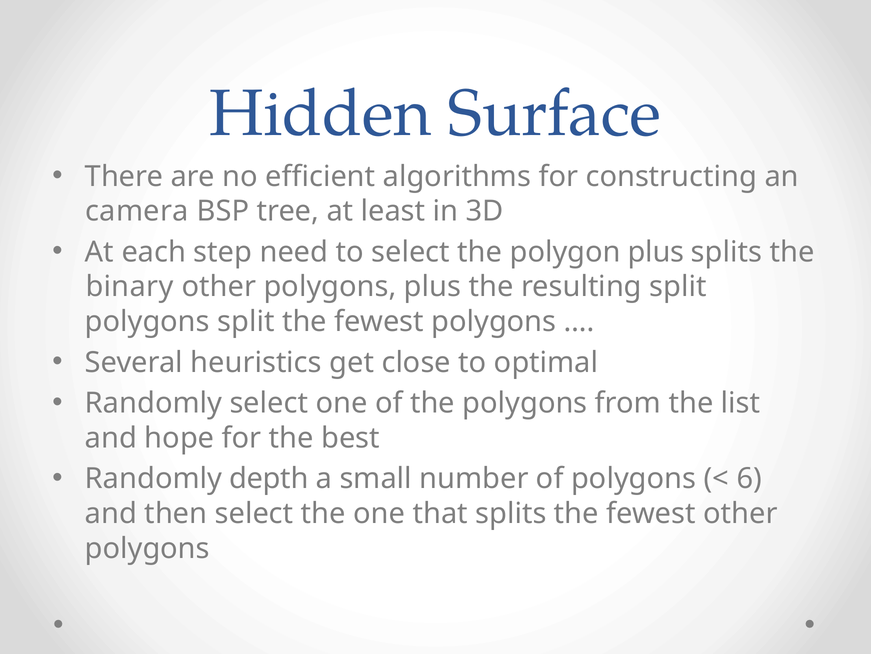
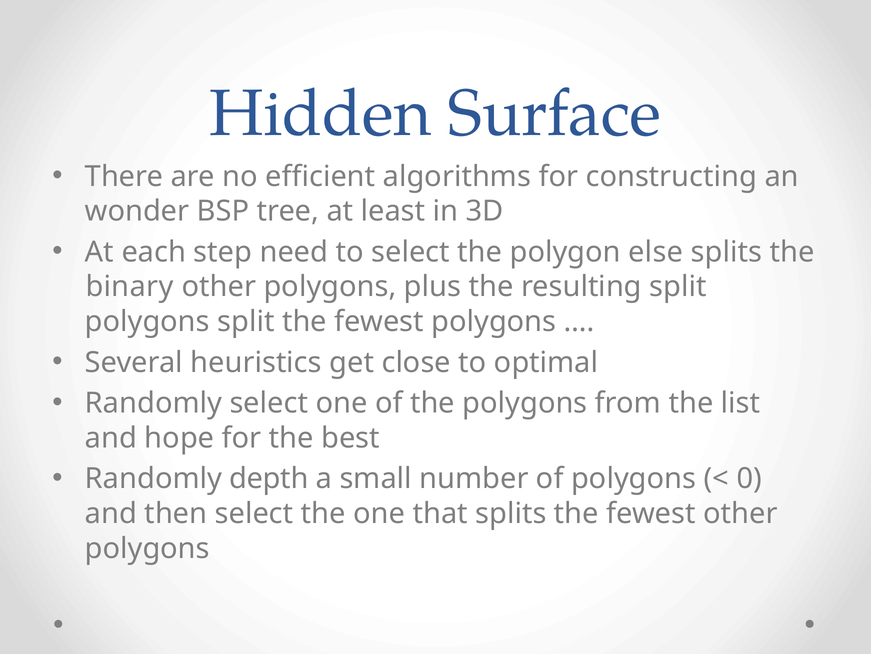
camera: camera -> wonder
polygon plus: plus -> else
6: 6 -> 0
